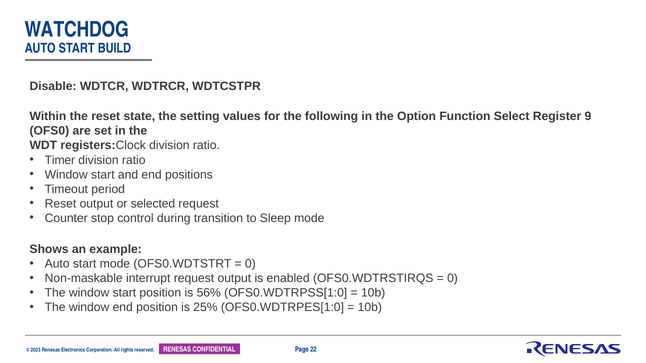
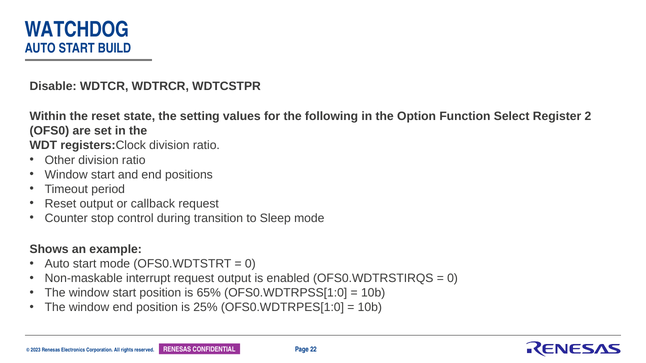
9: 9 -> 2
Timer: Timer -> Other
selected: selected -> callback
56%: 56% -> 65%
